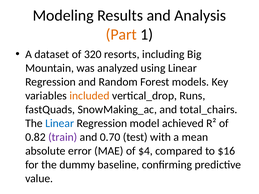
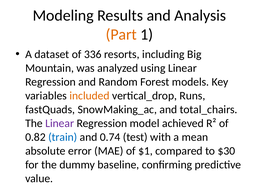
320: 320 -> 336
Linear at (60, 123) colour: blue -> purple
train colour: purple -> blue
0.70: 0.70 -> 0.74
$4: $4 -> $1
$16: $16 -> $30
